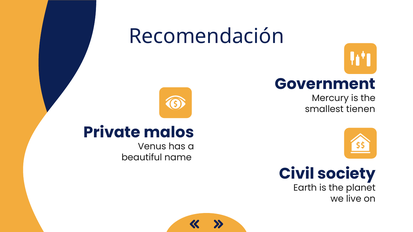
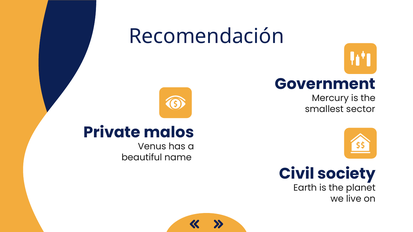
tienen: tienen -> sector
